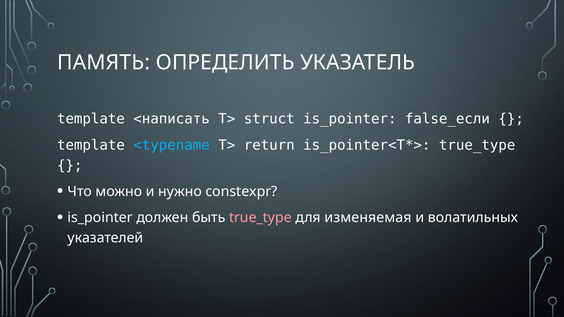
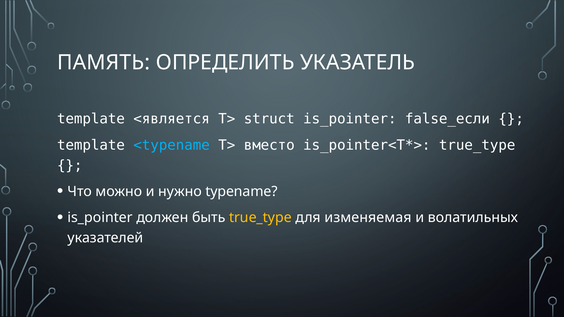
<написать: <написать -> <является
return: return -> вместо
constexpr: constexpr -> typename
true_type at (260, 218) colour: pink -> yellow
